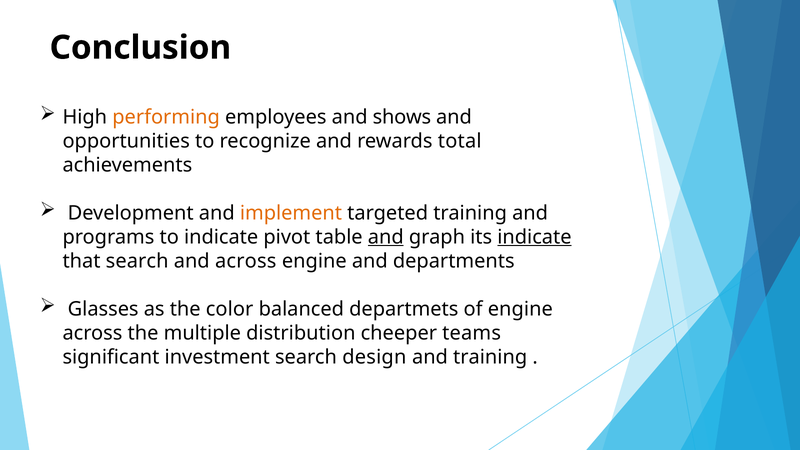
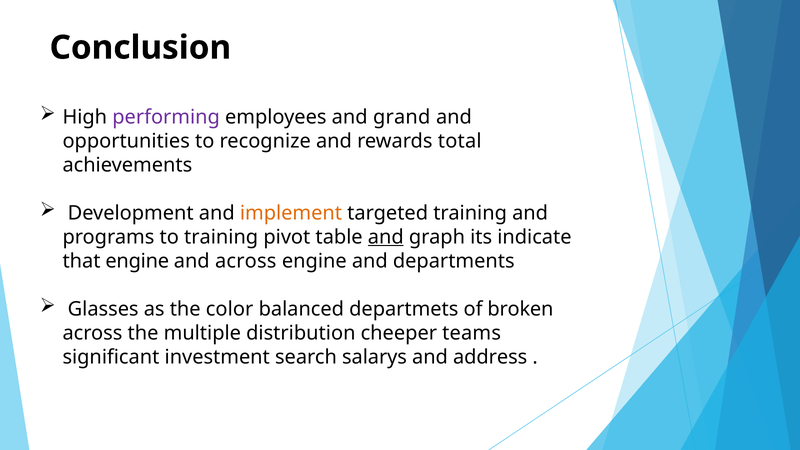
performing colour: orange -> purple
shows: shows -> grand
to indicate: indicate -> training
indicate at (534, 237) underline: present -> none
that search: search -> engine
of engine: engine -> broken
design: design -> salarys
and training: training -> address
